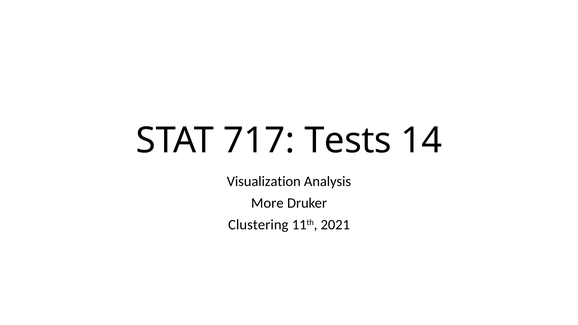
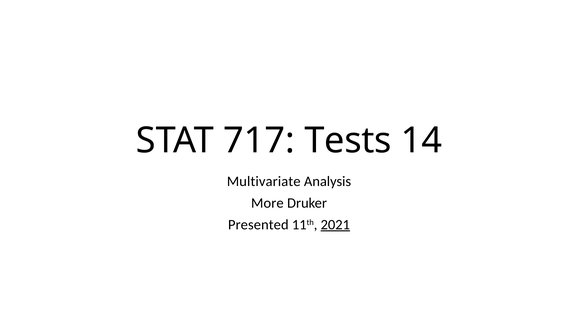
Visualization: Visualization -> Multivariate
Clustering: Clustering -> Presented
2021 underline: none -> present
